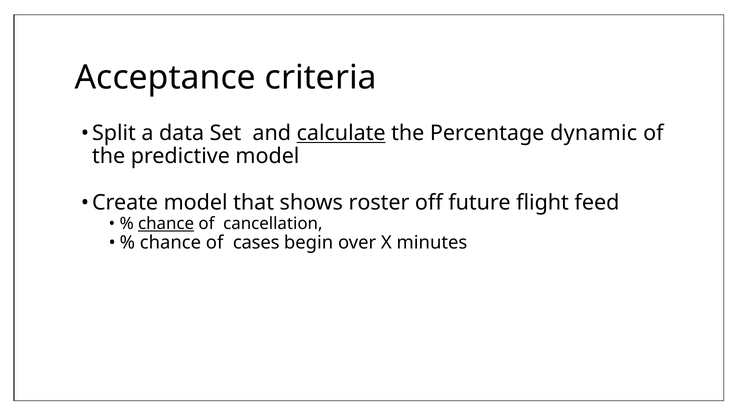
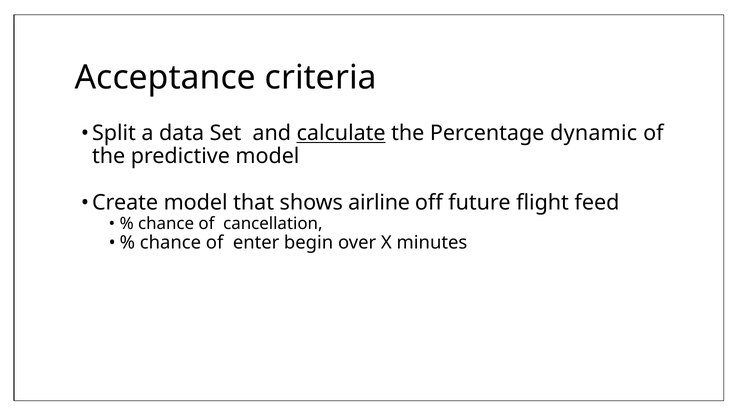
roster: roster -> airline
chance at (166, 224) underline: present -> none
cases: cases -> enter
